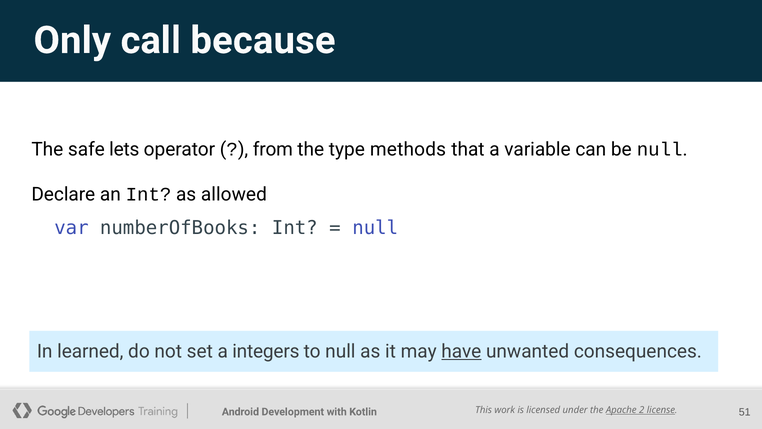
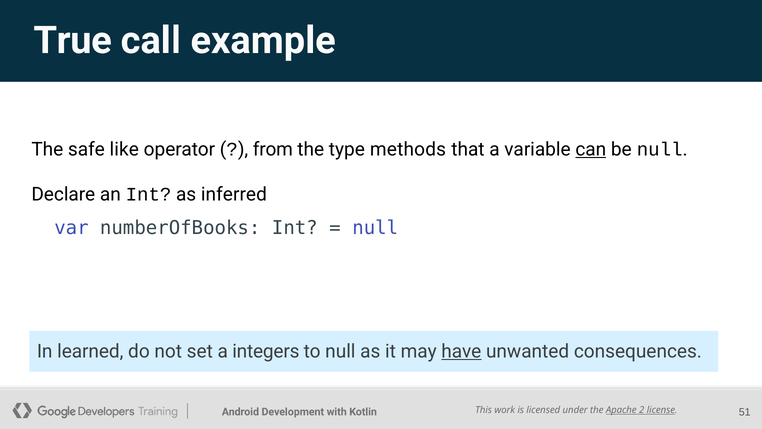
Only: Only -> True
because: because -> example
lets: lets -> like
can underline: none -> present
allowed: allowed -> inferred
